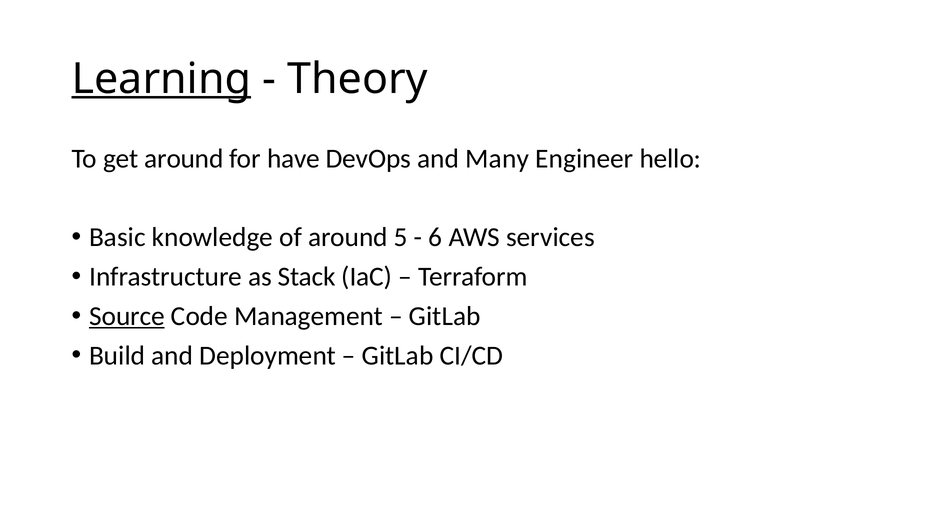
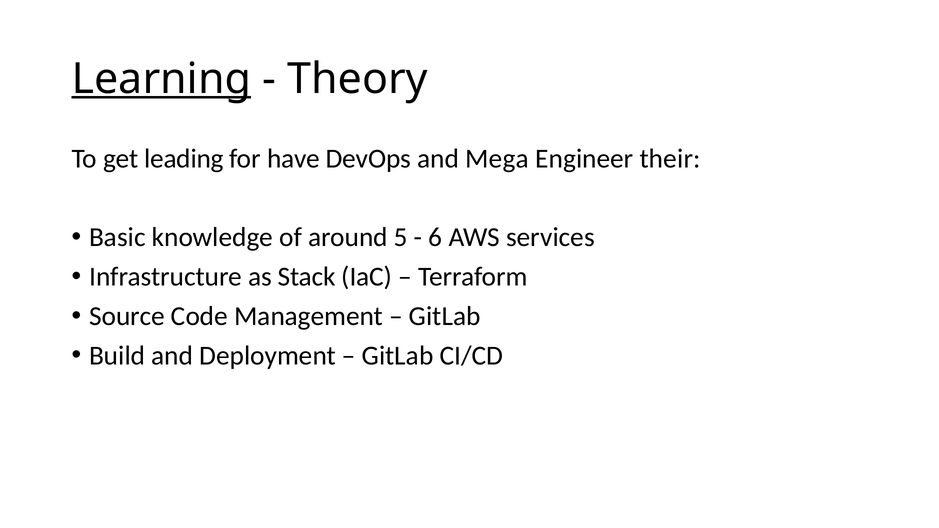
get around: around -> leading
Many: Many -> Mega
hello: hello -> their
Source underline: present -> none
